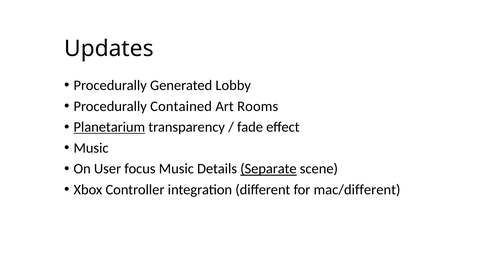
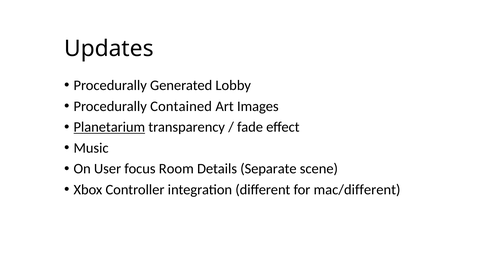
Rooms: Rooms -> Images
focus Music: Music -> Room
Separate underline: present -> none
